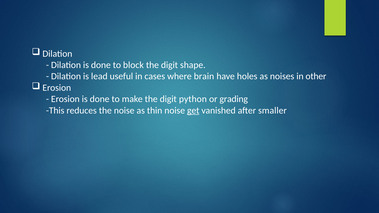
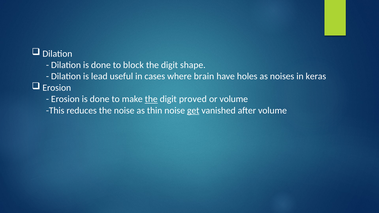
other: other -> keras
the at (151, 99) underline: none -> present
python: python -> proved
or grading: grading -> volume
after smaller: smaller -> volume
